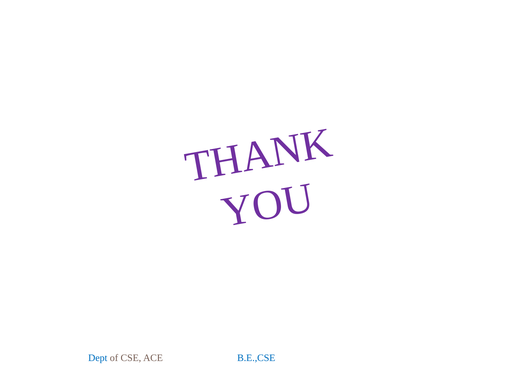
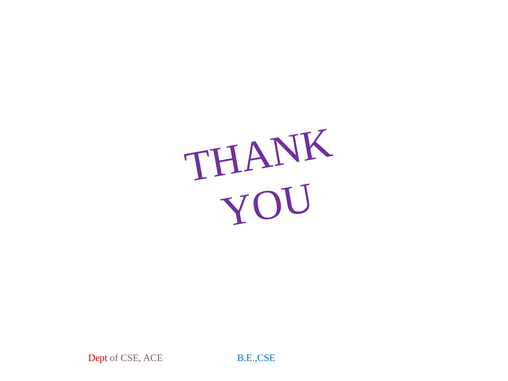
Dept colour: blue -> red
